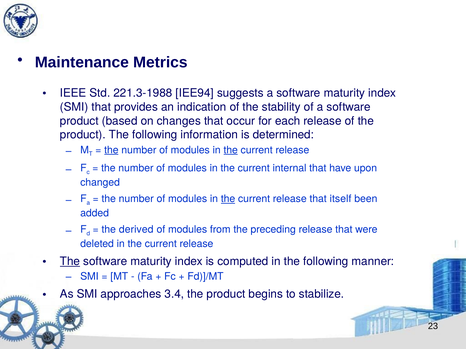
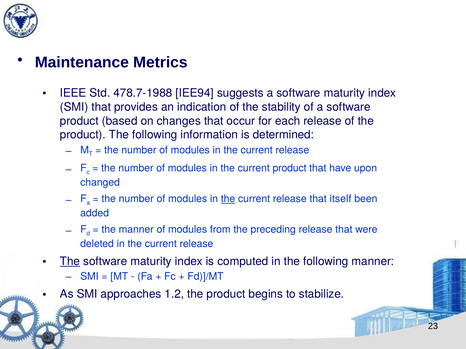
221.3-1988: 221.3-1988 -> 478.7-1988
the at (111, 150) underline: present -> none
the at (231, 150) underline: present -> none
current internal: internal -> product
the derived: derived -> manner
3.4: 3.4 -> 1.2
